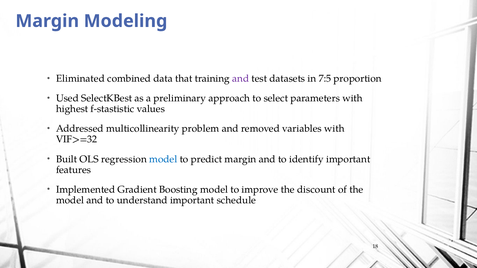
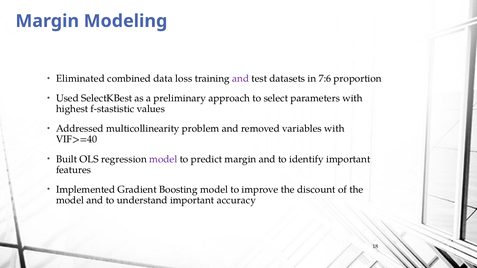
that: that -> loss
7:5: 7:5 -> 7:6
VIF>=32: VIF>=32 -> VIF>=40
model at (163, 159) colour: blue -> purple
schedule: schedule -> accuracy
